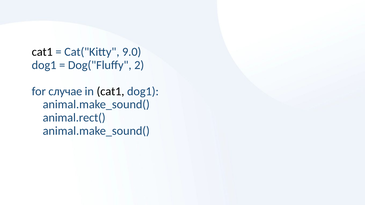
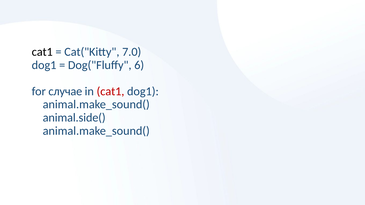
9.0: 9.0 -> 7.0
2: 2 -> 6
cat1 at (111, 91) colour: black -> red
animal.rect(: animal.rect( -> animal.side(
